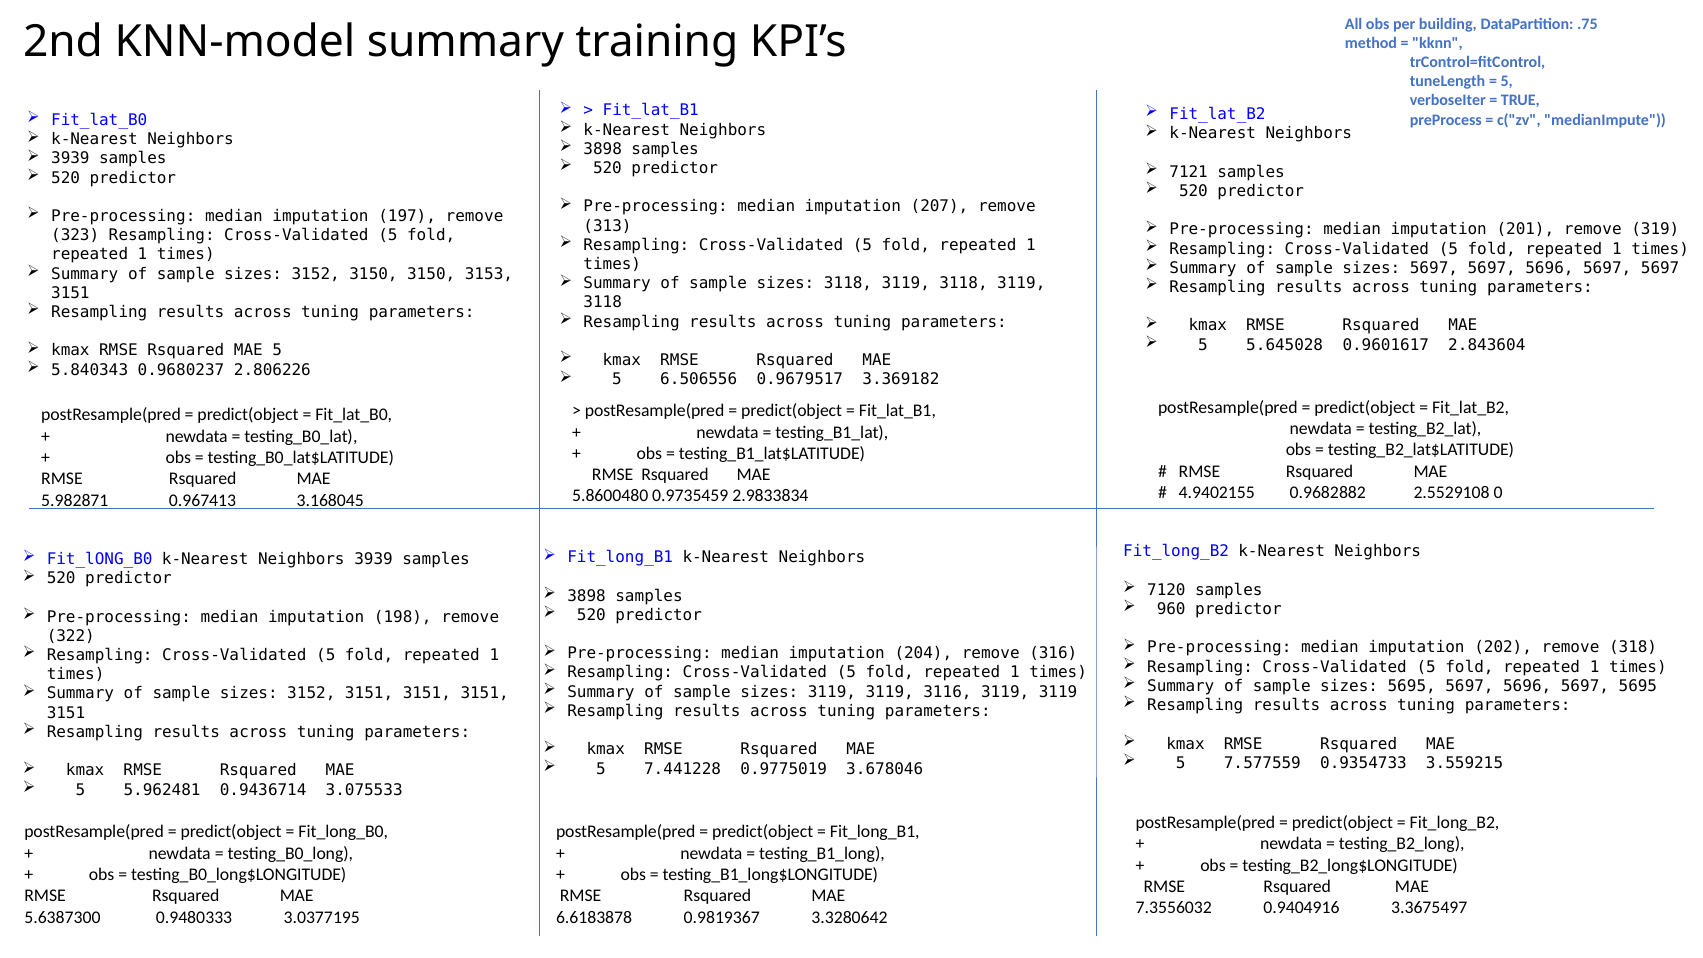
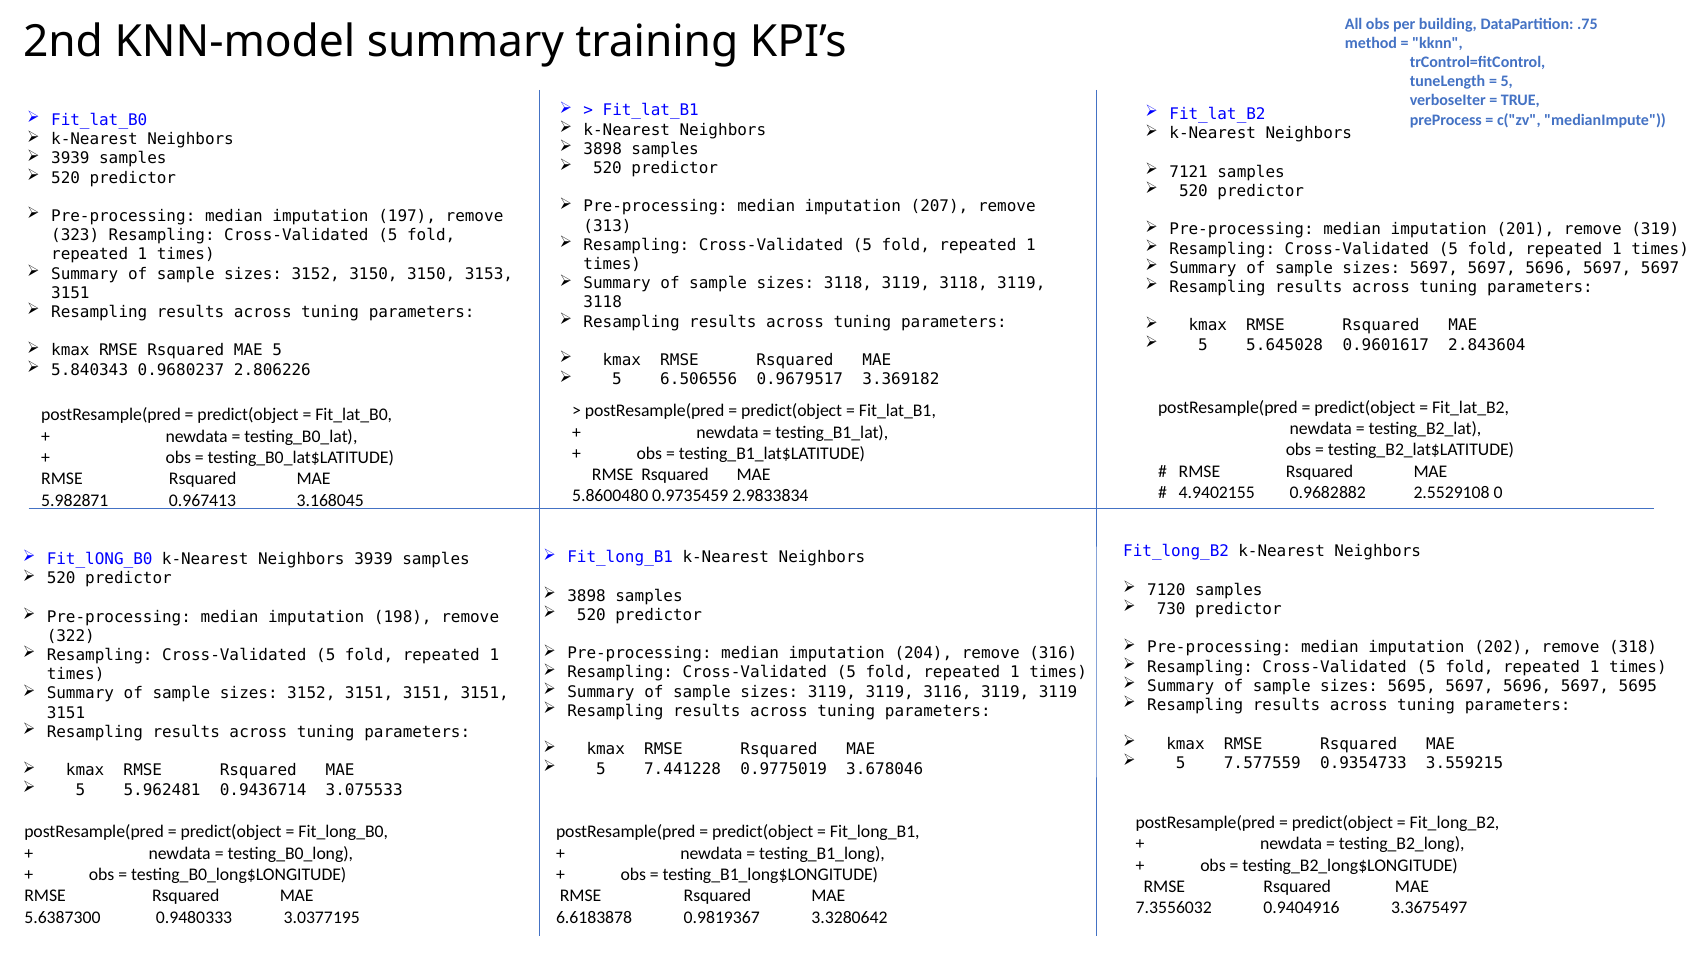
960: 960 -> 730
